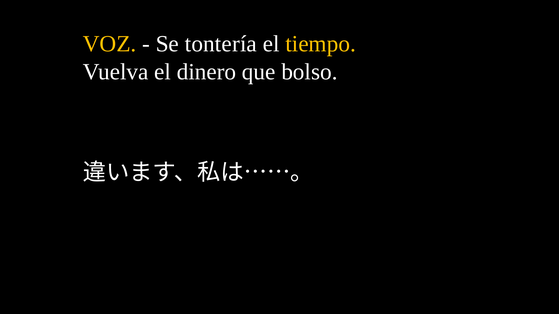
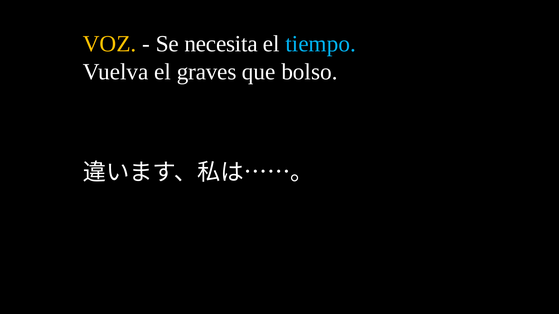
tontería: tontería -> necesita
tiempo colour: yellow -> light blue
dinero: dinero -> graves
